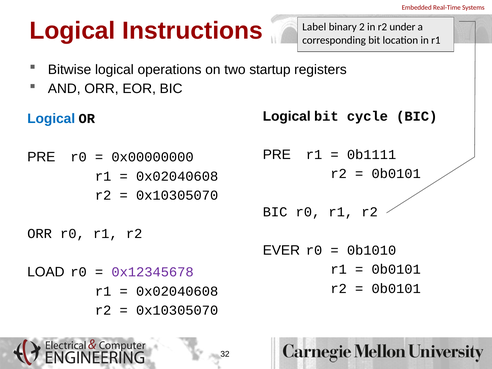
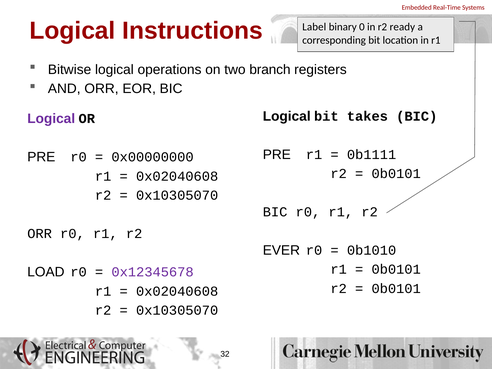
2: 2 -> 0
under: under -> ready
startup: startup -> branch
cycle: cycle -> takes
Logical at (51, 119) colour: blue -> purple
